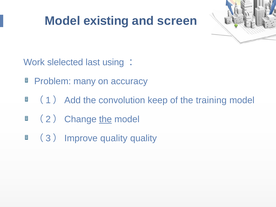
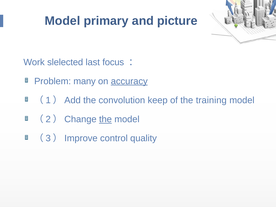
existing: existing -> primary
screen: screen -> picture
using: using -> focus
accuracy underline: none -> present
（3）Improve quality: quality -> control
